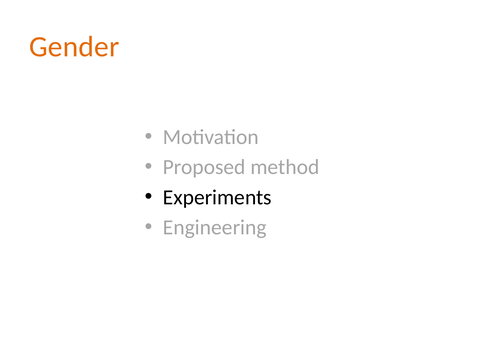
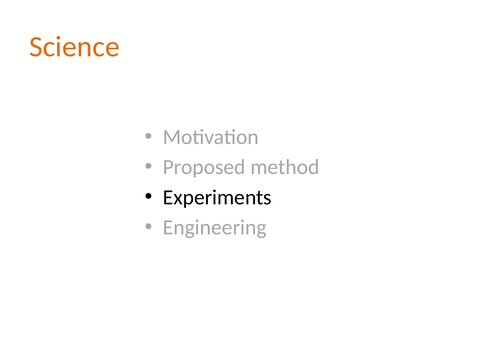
Gender: Gender -> Science
